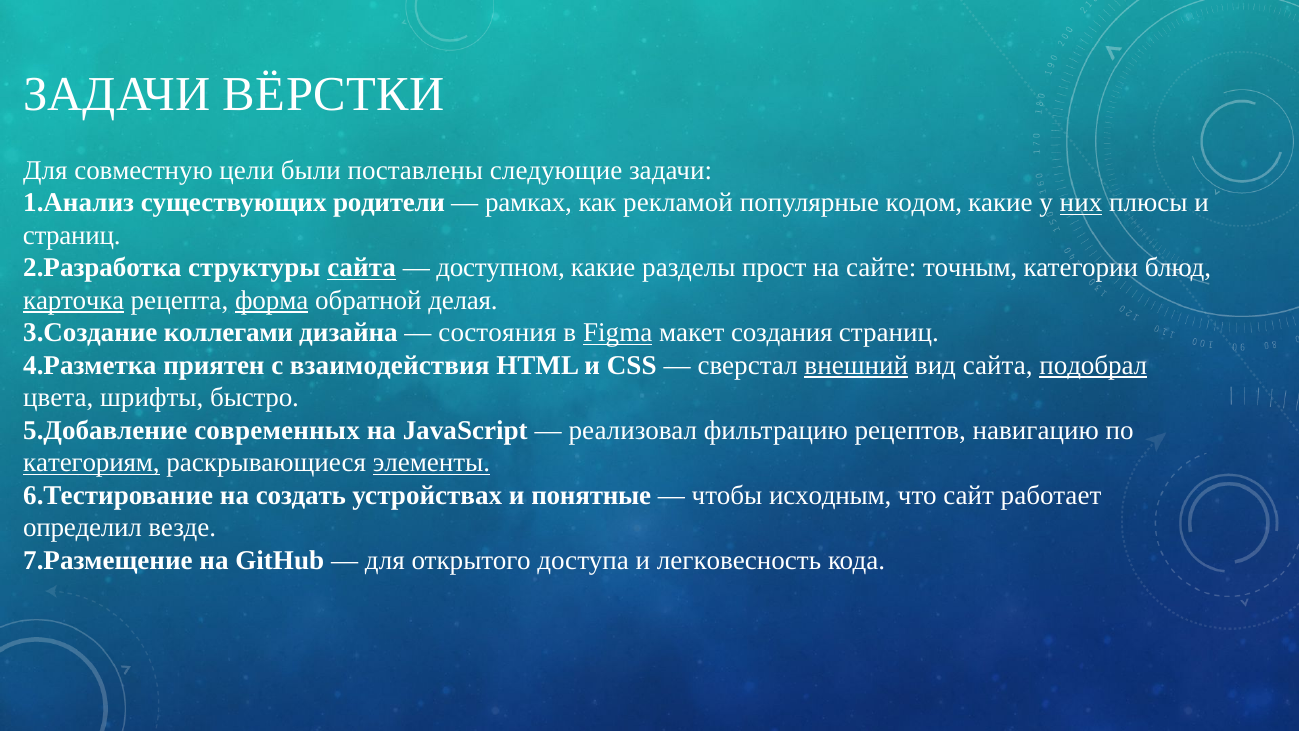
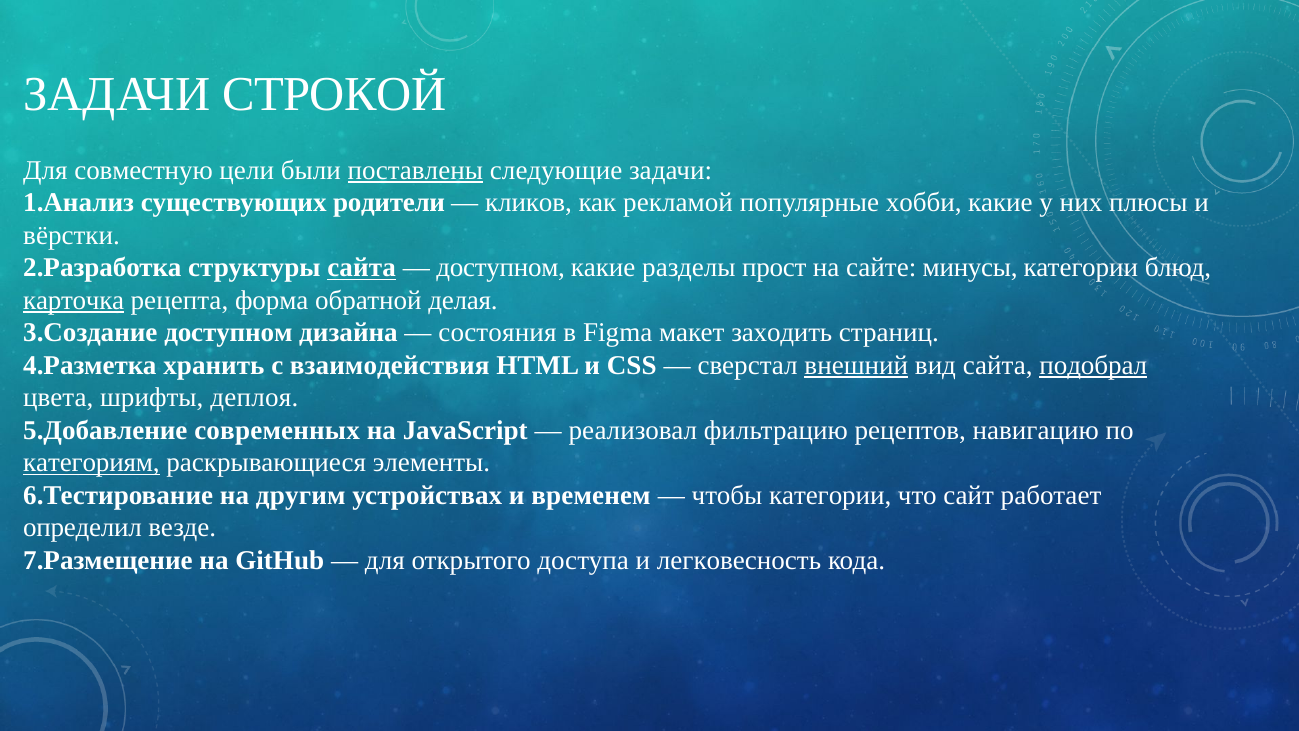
ВЁРСТКИ: ВЁРСТКИ -> СТРОКОЙ
поставлены underline: none -> present
рамках: рамках -> кликов
кодом: кодом -> хобби
них underline: present -> none
страниц at (72, 235): страниц -> вёрстки
точным: точным -> минусы
форма underline: present -> none
коллегами at (228, 333): коллегами -> доступном
Figma underline: present -> none
создания: создания -> заходить
приятен: приятен -> хранить
быстро: быстро -> деплоя
элементы underline: present -> none
создать: создать -> другим
понятные: понятные -> временем
чтобы исходным: исходным -> категории
